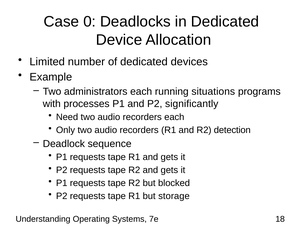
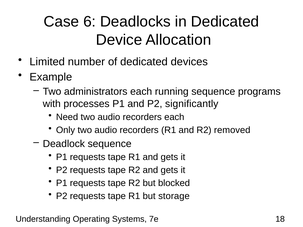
0: 0 -> 6
running situations: situations -> sequence
detection: detection -> removed
